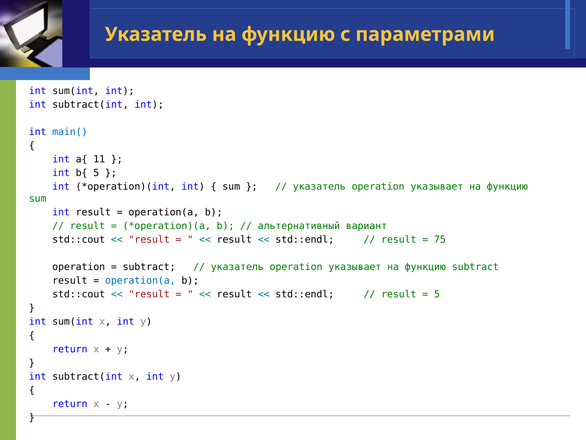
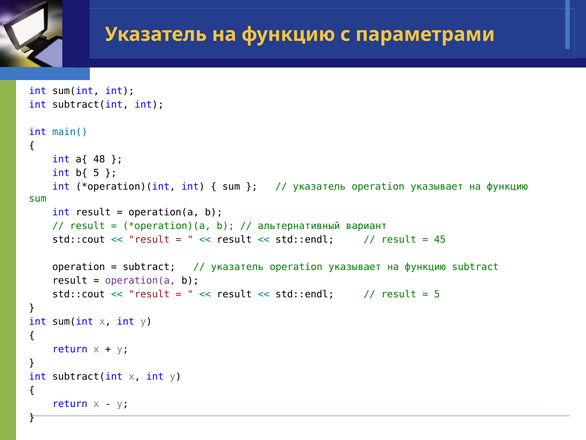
11: 11 -> 48
75: 75 -> 45
operation(a at (140, 280) colour: blue -> purple
